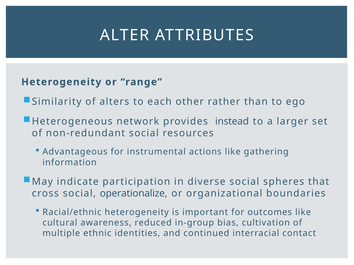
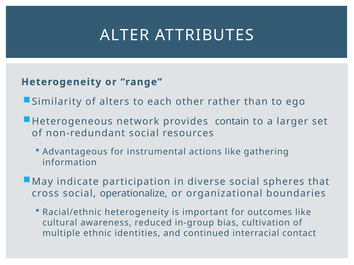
instead: instead -> contain
